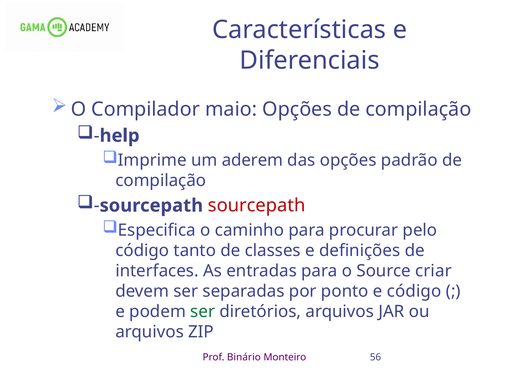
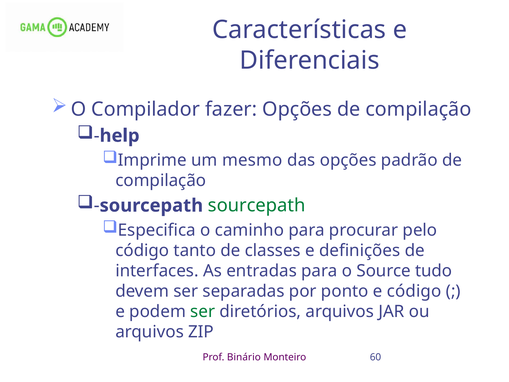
maio: maio -> fazer
aderem: aderem -> mesmo
sourcepath at (257, 205) colour: red -> green
criar: criar -> tudo
56: 56 -> 60
